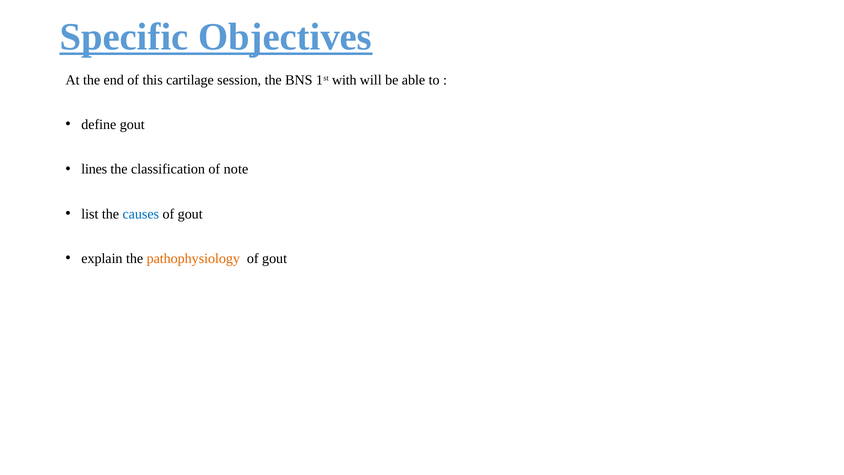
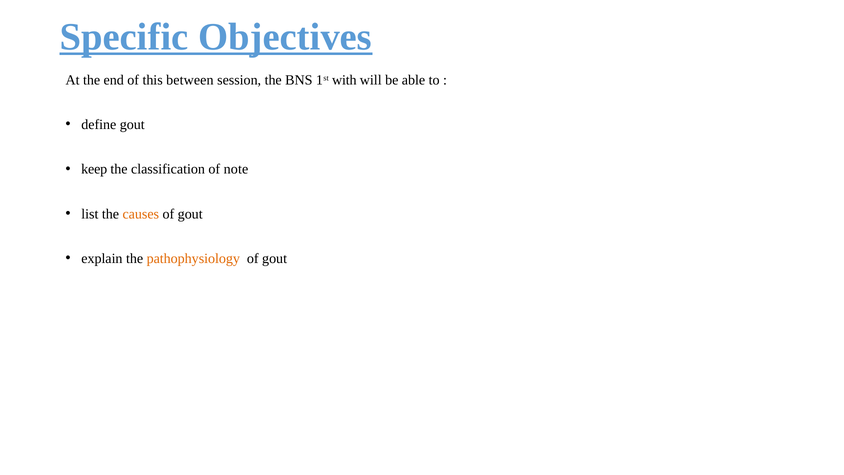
cartilage: cartilage -> between
lines: lines -> keep
causes colour: blue -> orange
